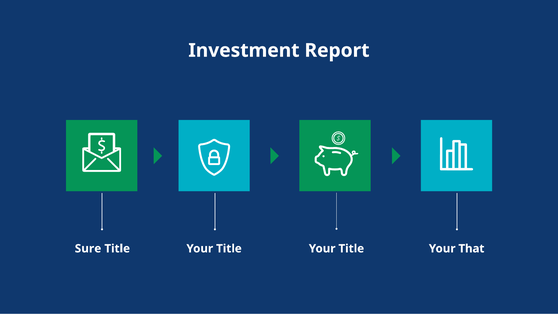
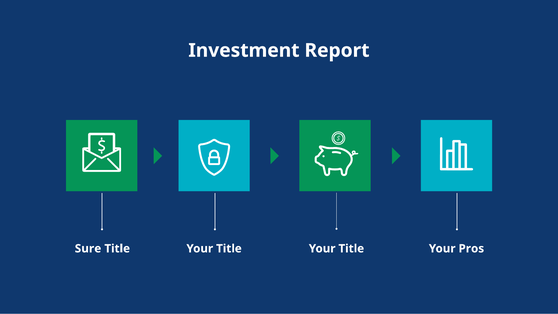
That: That -> Pros
